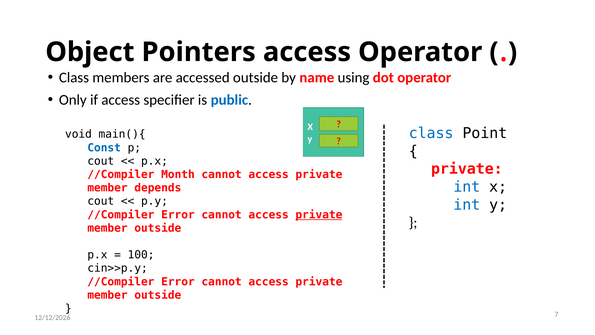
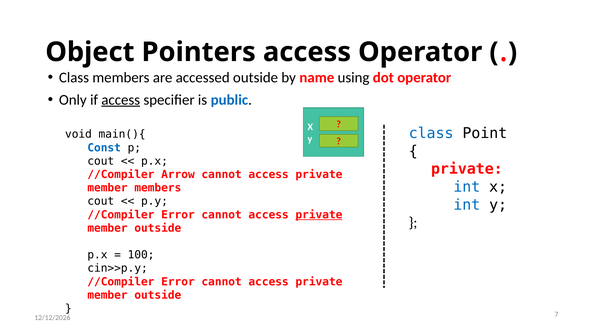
access at (121, 100) underline: none -> present
Month: Month -> Arrow
member depends: depends -> members
